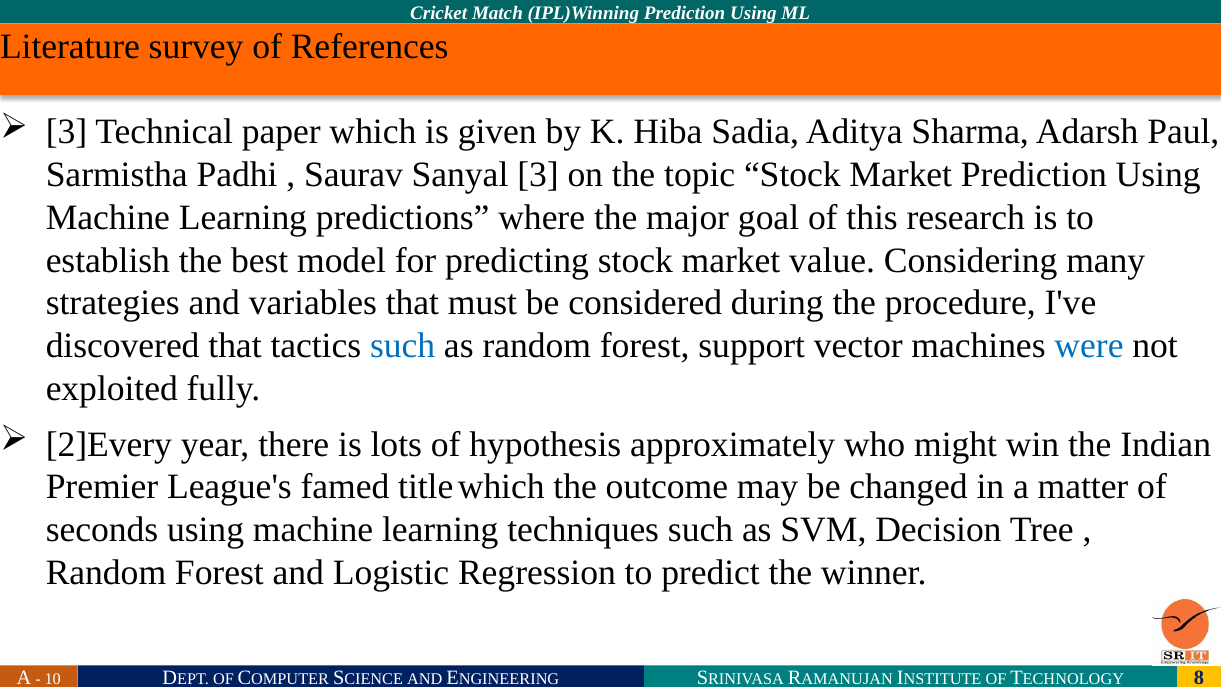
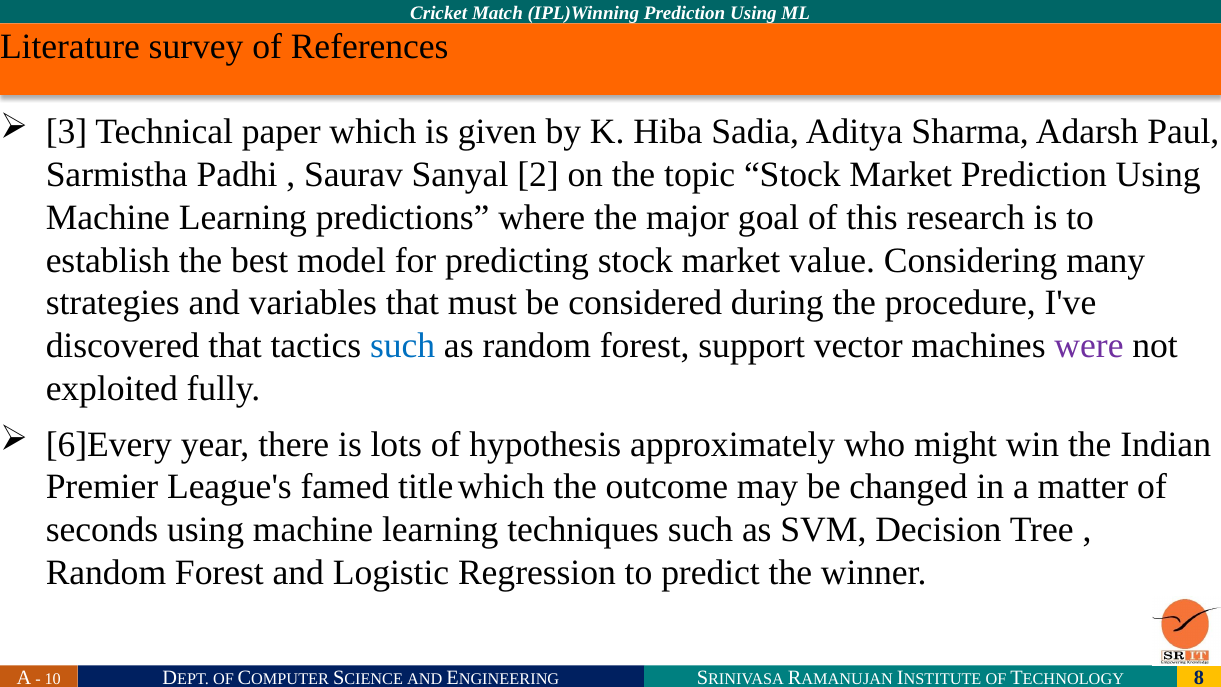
Sanyal 3: 3 -> 2
were colour: blue -> purple
2]Every: 2]Every -> 6]Every
